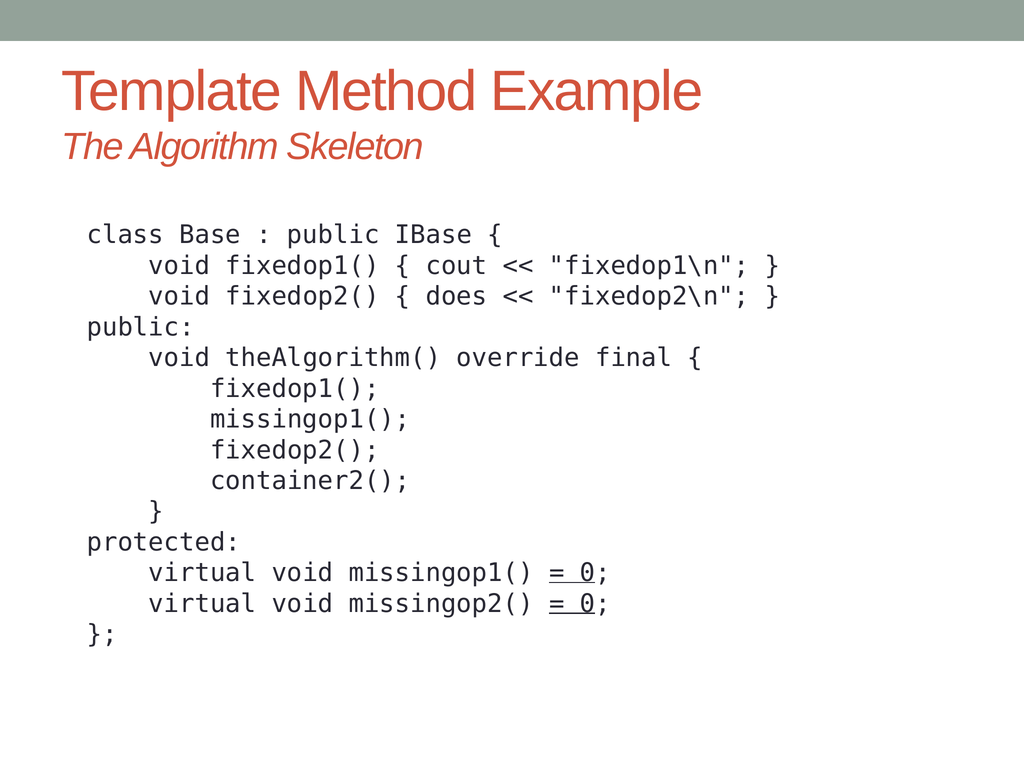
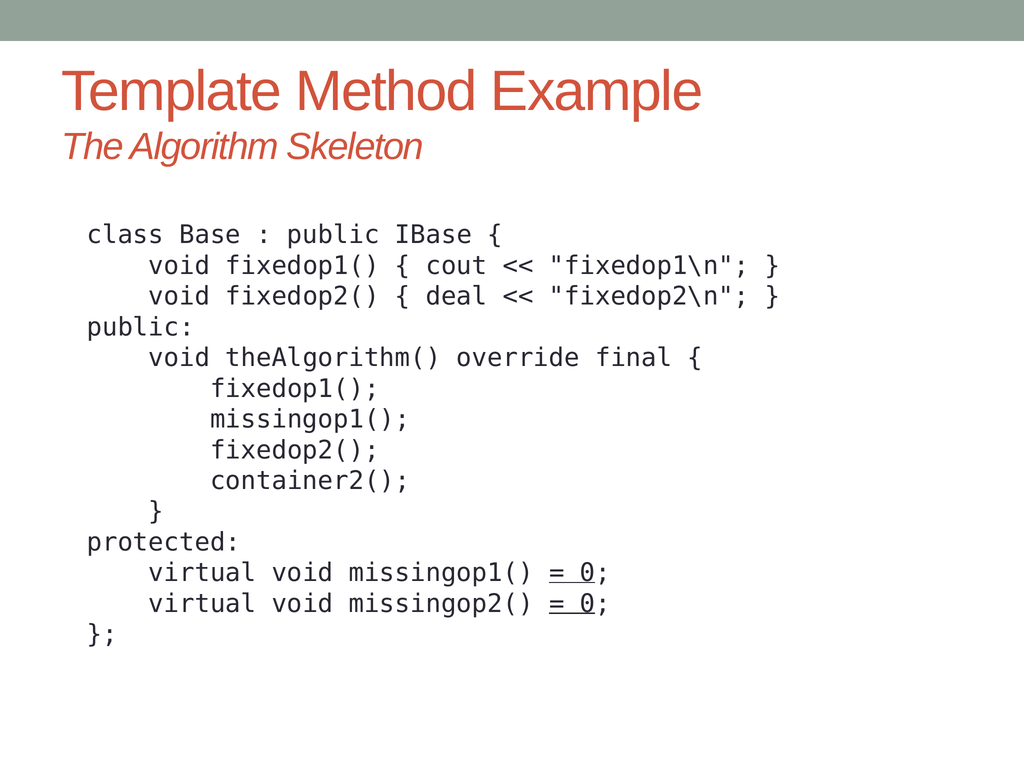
does: does -> deal
